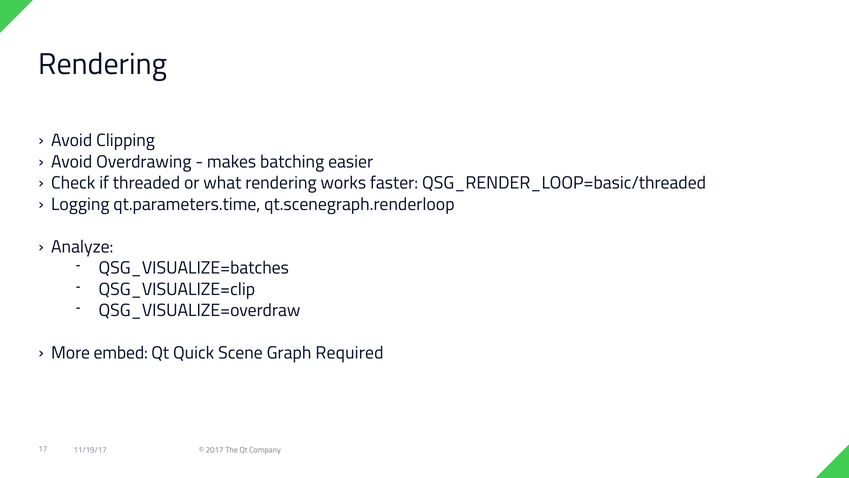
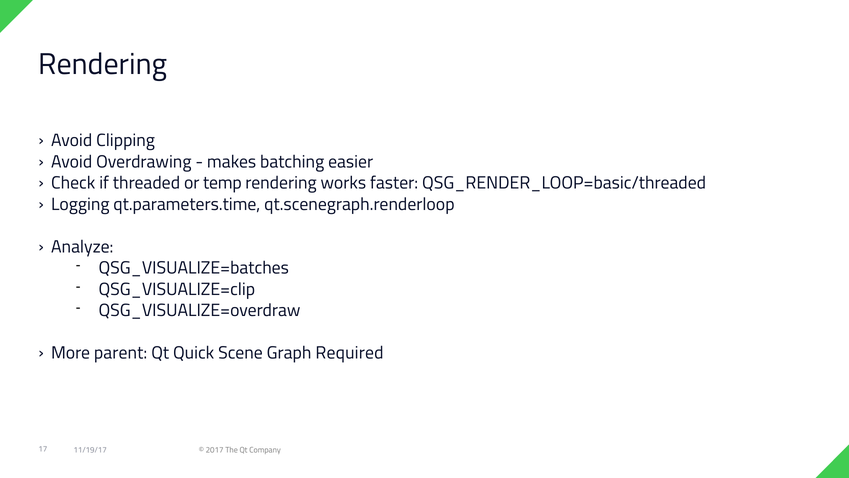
what: what -> temp
embed: embed -> parent
